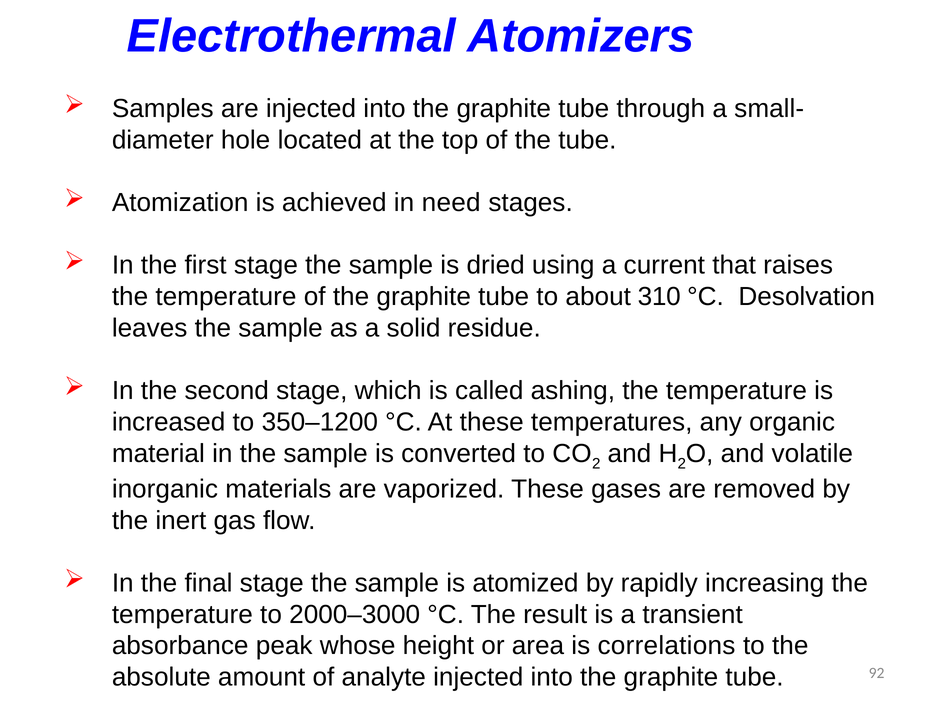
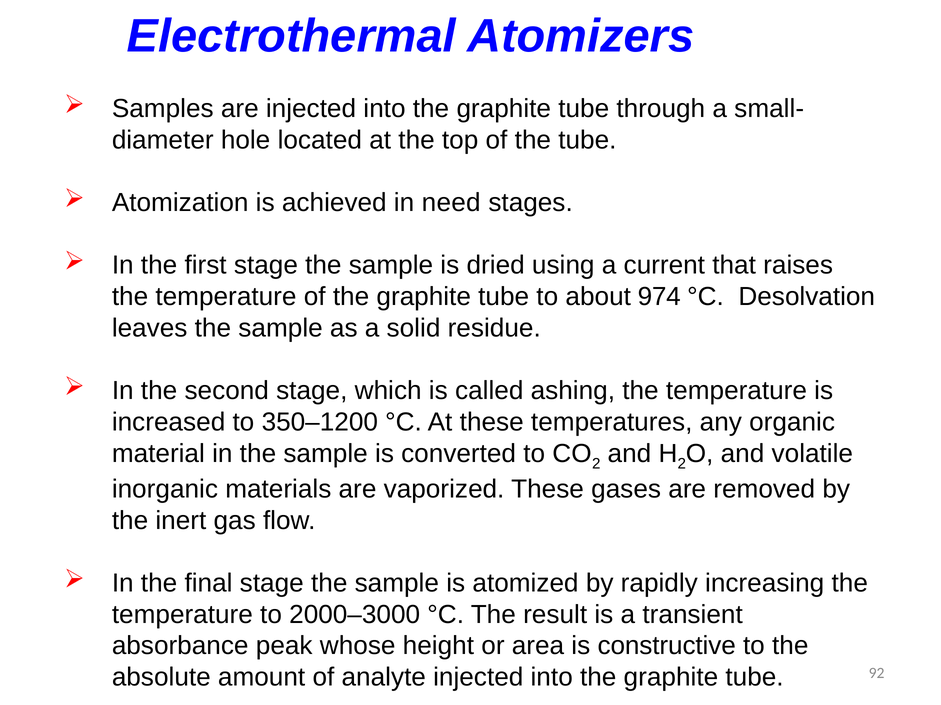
310: 310 -> 974
correlations: correlations -> constructive
